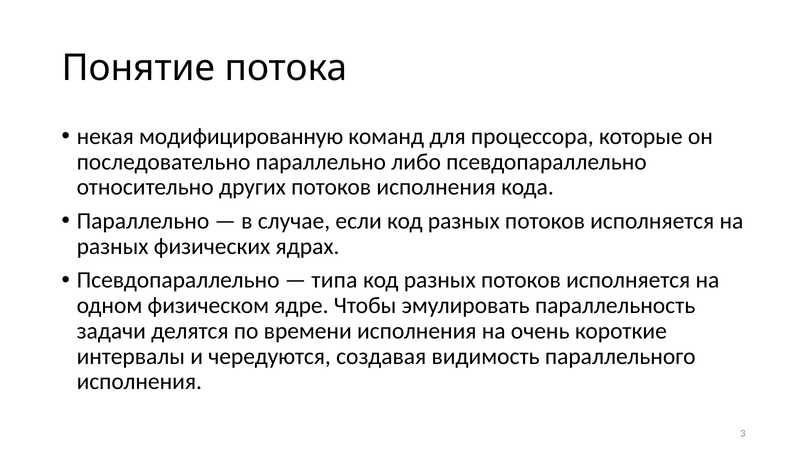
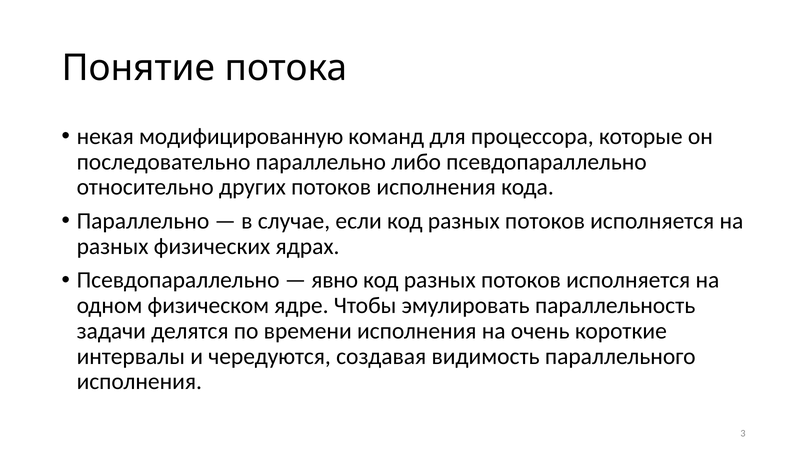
типа: типа -> явно
